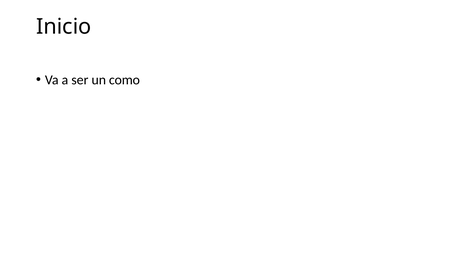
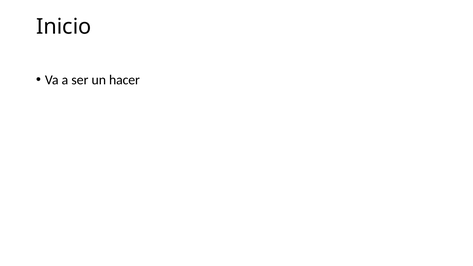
como: como -> hacer
